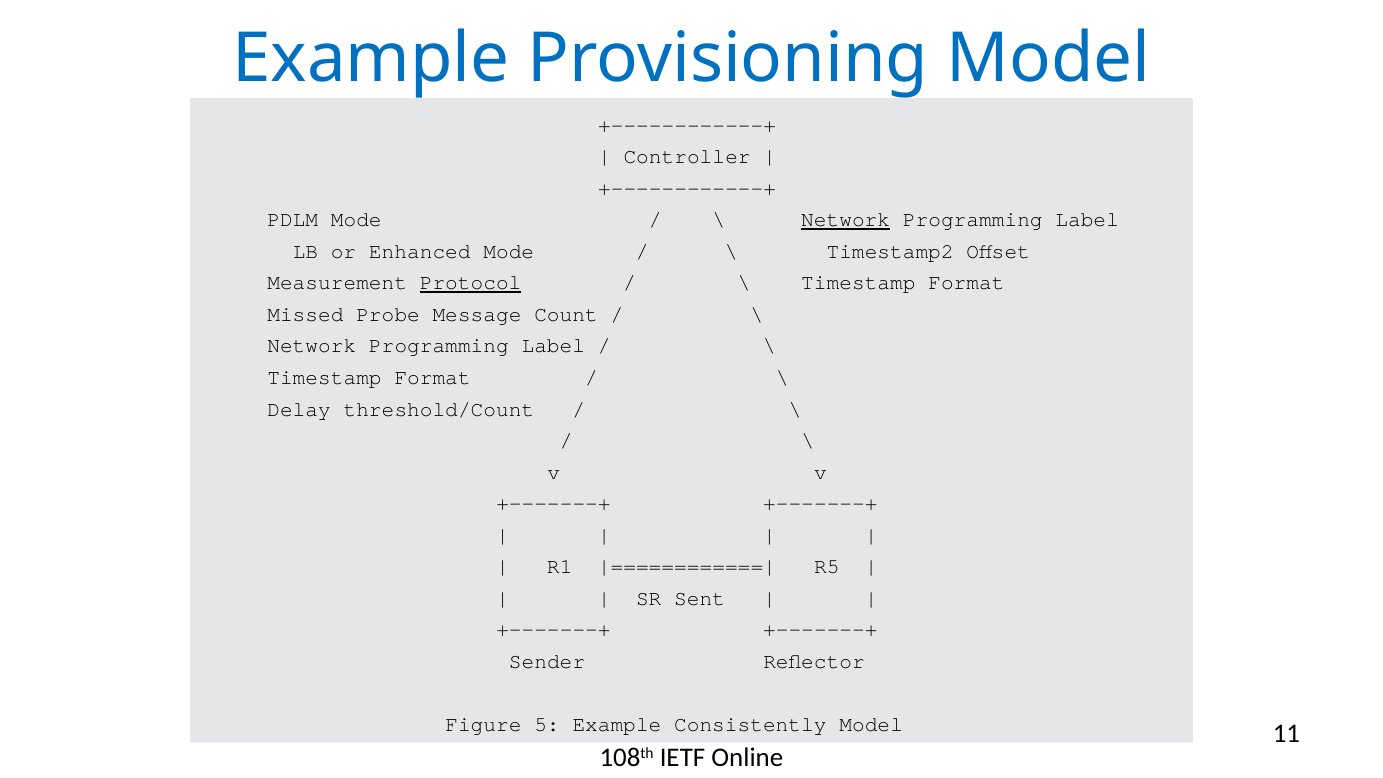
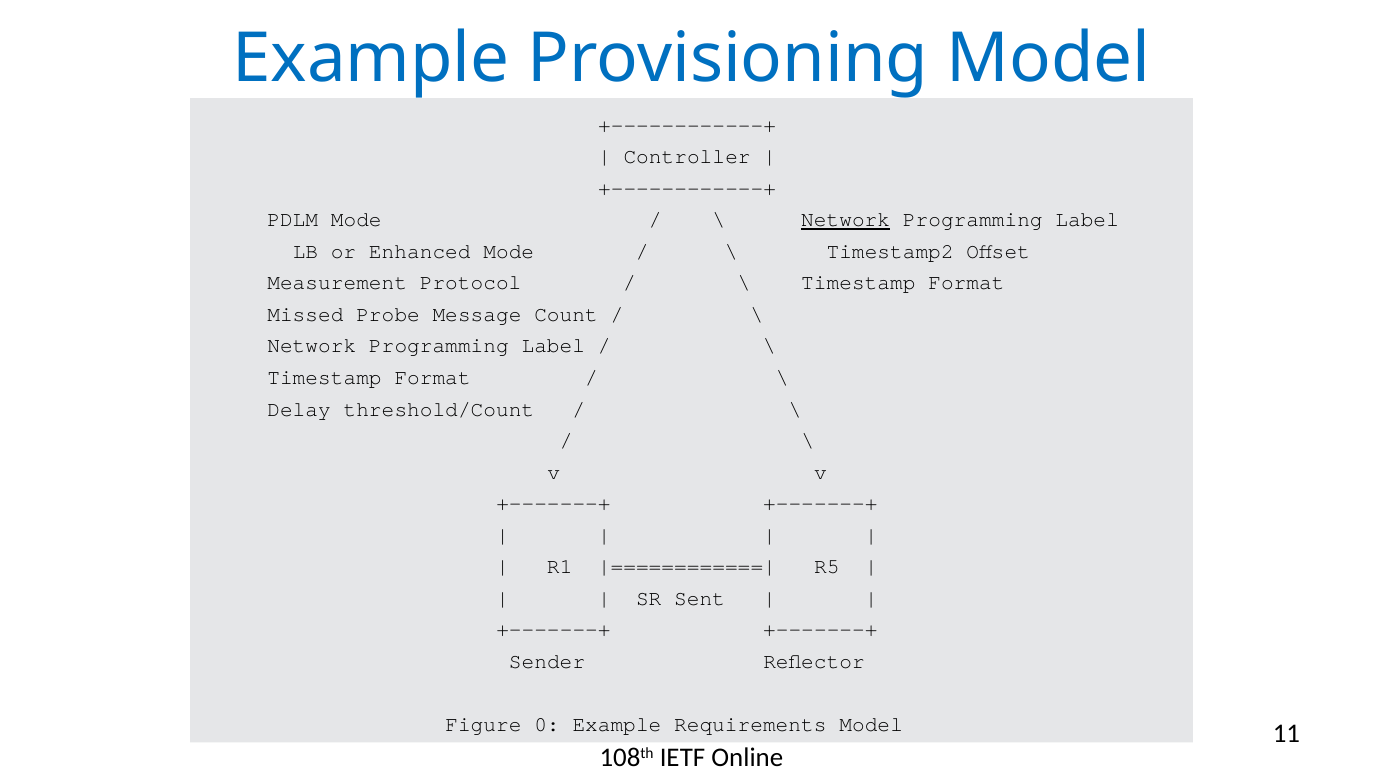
Protocol underline: present -> none
5: 5 -> 0
Consistently: Consistently -> Requirements
